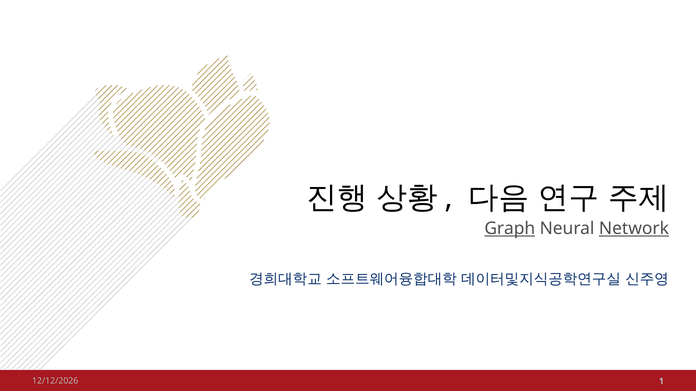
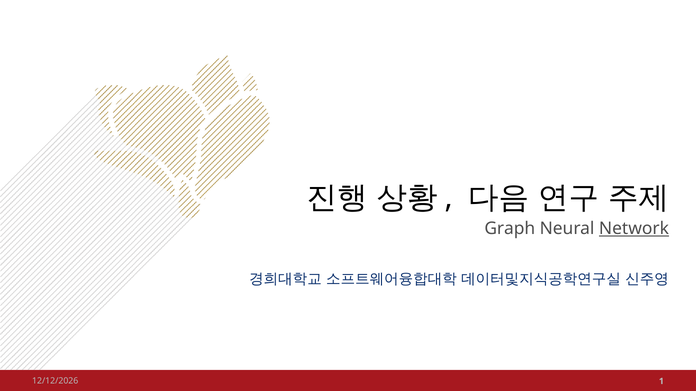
Graph underline: present -> none
